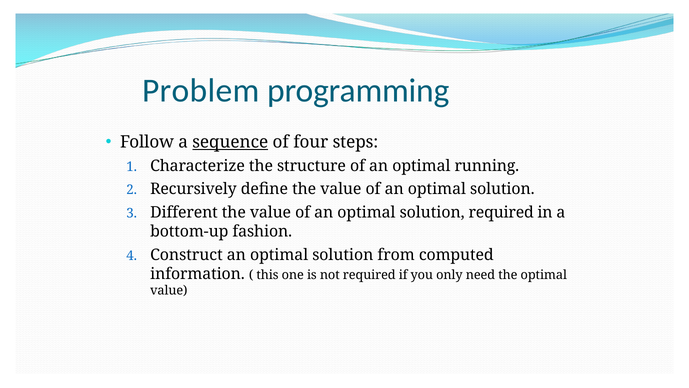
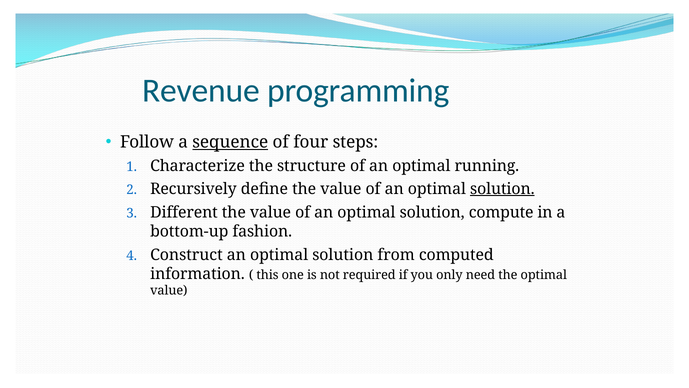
Problem: Problem -> Revenue
solution at (502, 189) underline: none -> present
solution required: required -> compute
